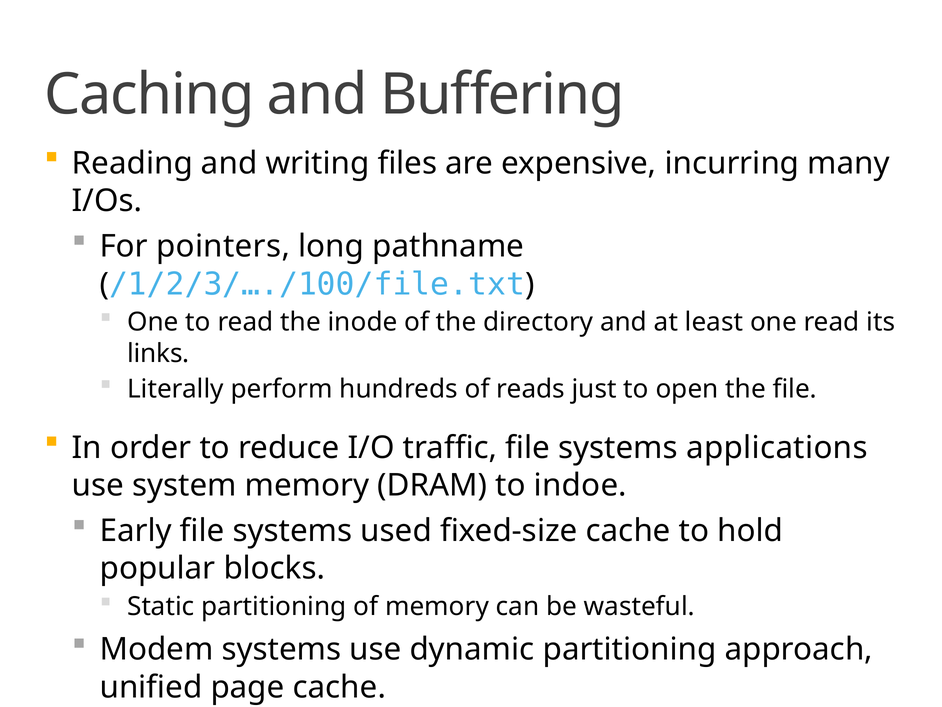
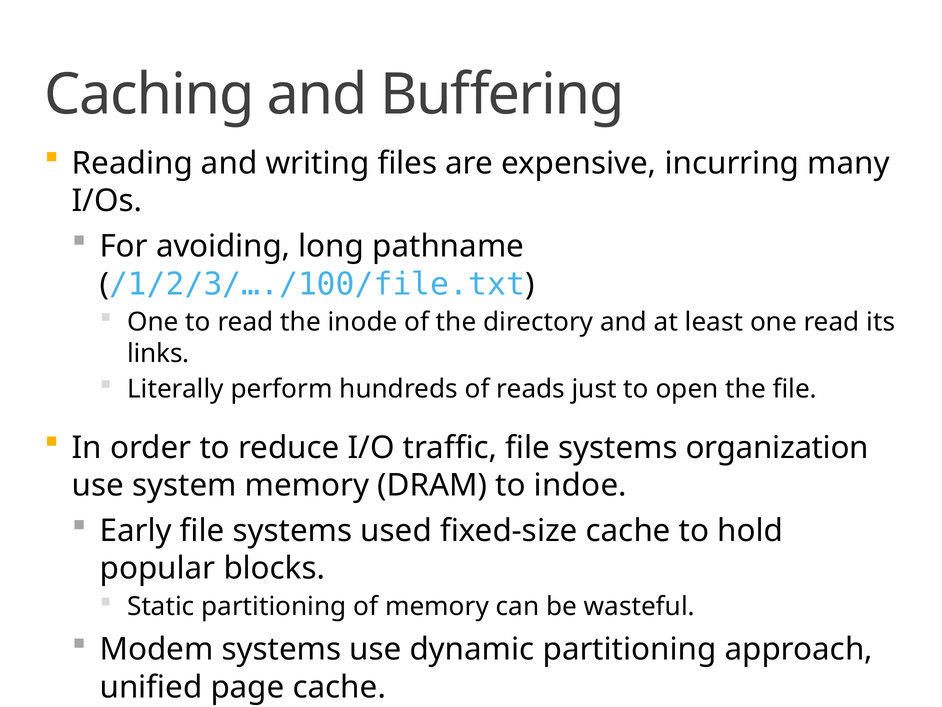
pointers: pointers -> avoiding
applications: applications -> organization
